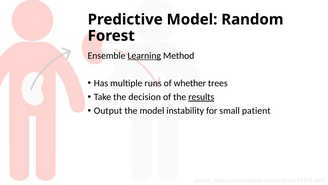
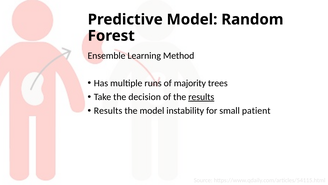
Learning underline: present -> none
whether: whether -> majority
Output at (108, 110): Output -> Results
